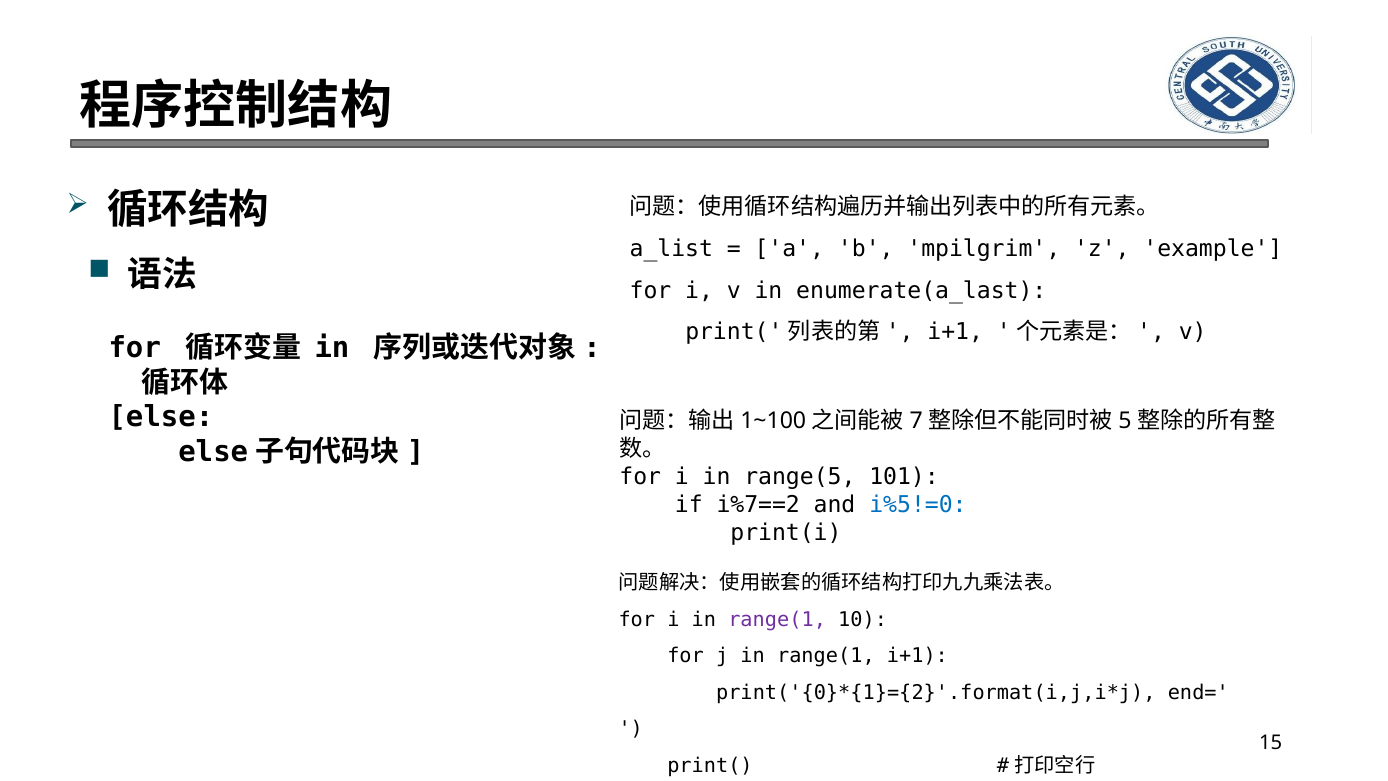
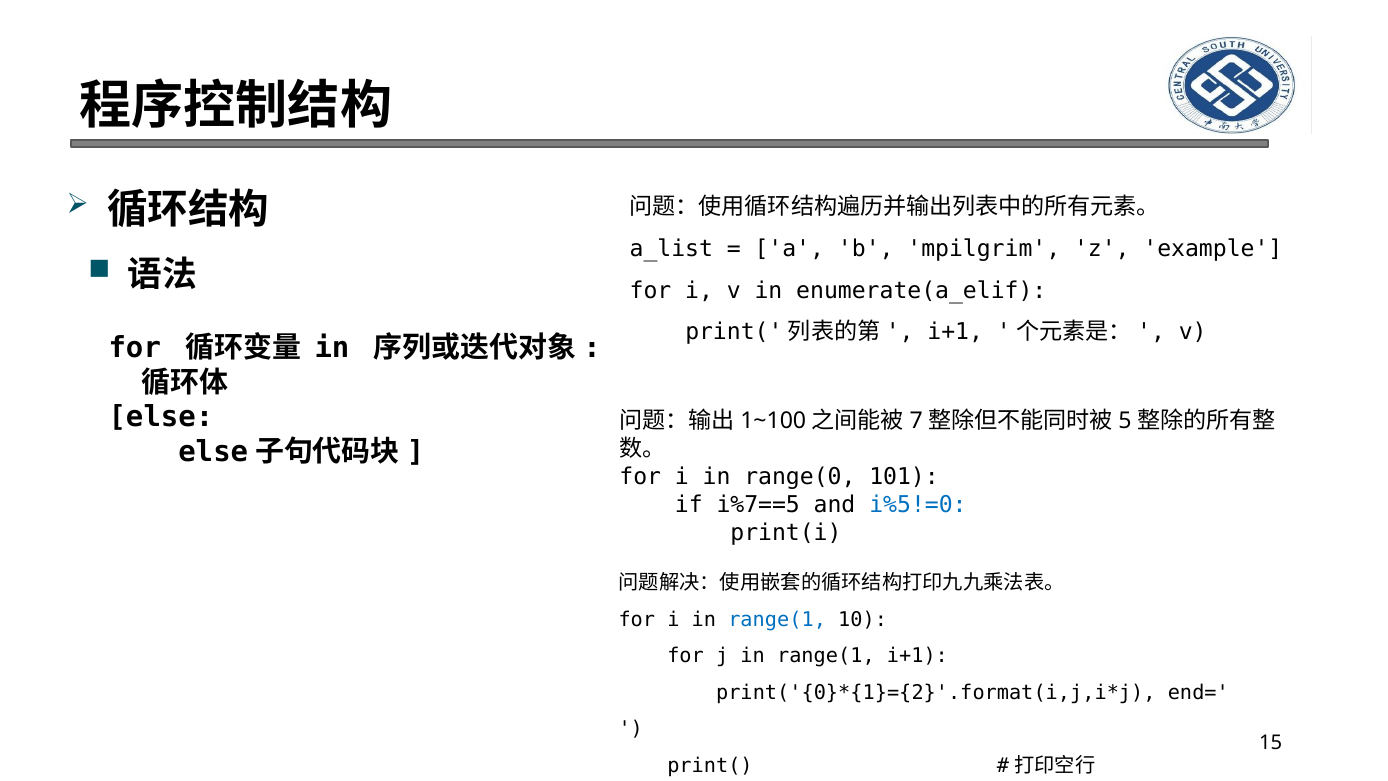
enumerate(a_last: enumerate(a_last -> enumerate(a_elif
range(5: range(5 -> range(0
i%7==2: i%7==2 -> i%7==5
range(1 at (777, 620) colour: purple -> blue
